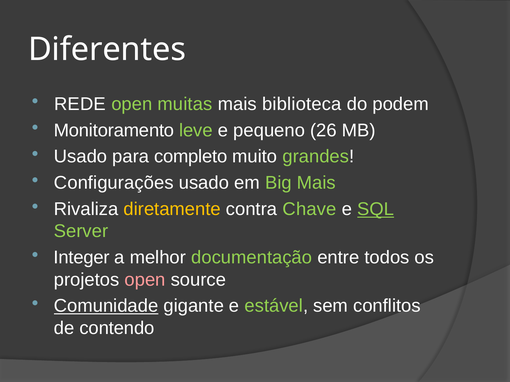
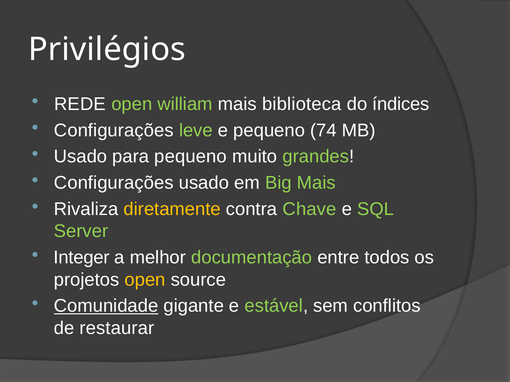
Diferentes: Diferentes -> Privilégios
muitas: muitas -> william
podem: podem -> índices
Monitoramento at (114, 130): Monitoramento -> Configurações
26: 26 -> 74
para completo: completo -> pequeno
SQL underline: present -> none
open at (145, 280) colour: pink -> yellow
contendo: contendo -> restaurar
